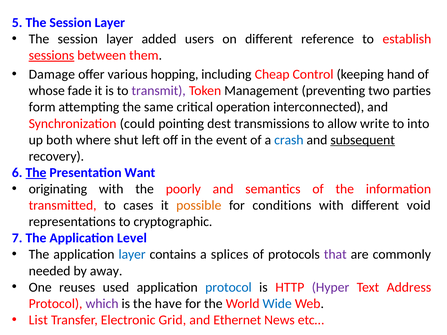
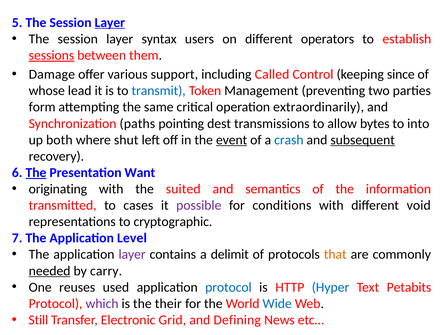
Layer at (110, 23) underline: none -> present
added: added -> syntax
reference: reference -> operators
hopping: hopping -> support
Cheap: Cheap -> Called
hand: hand -> since
fade: fade -> lead
transmit colour: purple -> blue
interconnected: interconnected -> extraordinarily
could: could -> paths
write: write -> bytes
event underline: none -> present
poorly: poorly -> suited
possible colour: orange -> purple
layer at (132, 255) colour: blue -> purple
splices: splices -> delimit
that colour: purple -> orange
needed underline: none -> present
away: away -> carry
Hyper colour: purple -> blue
Address: Address -> Petabits
have: have -> their
List: List -> Still
Ethernet: Ethernet -> Defining
